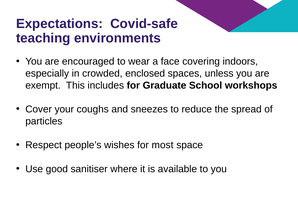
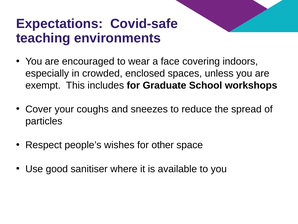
most: most -> other
